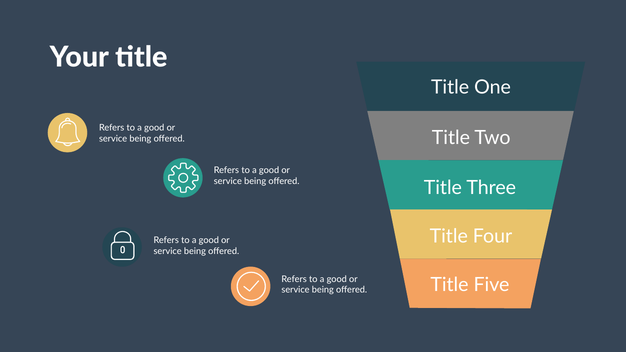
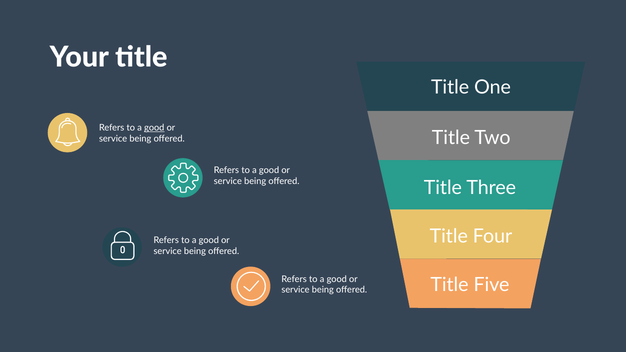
good at (154, 128) underline: none -> present
